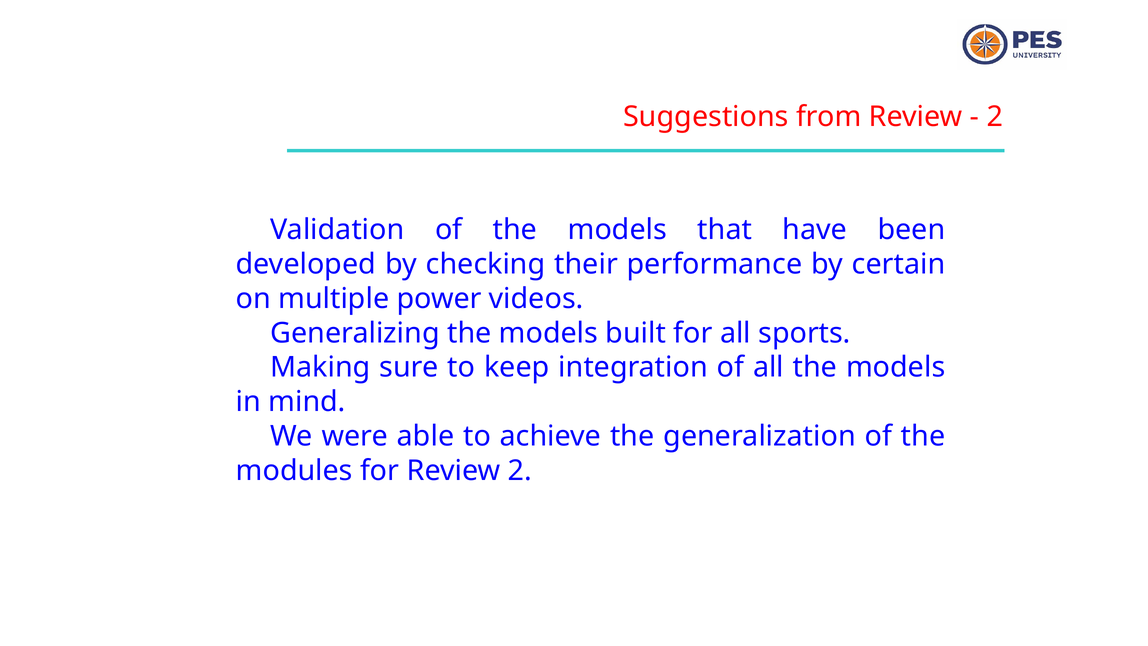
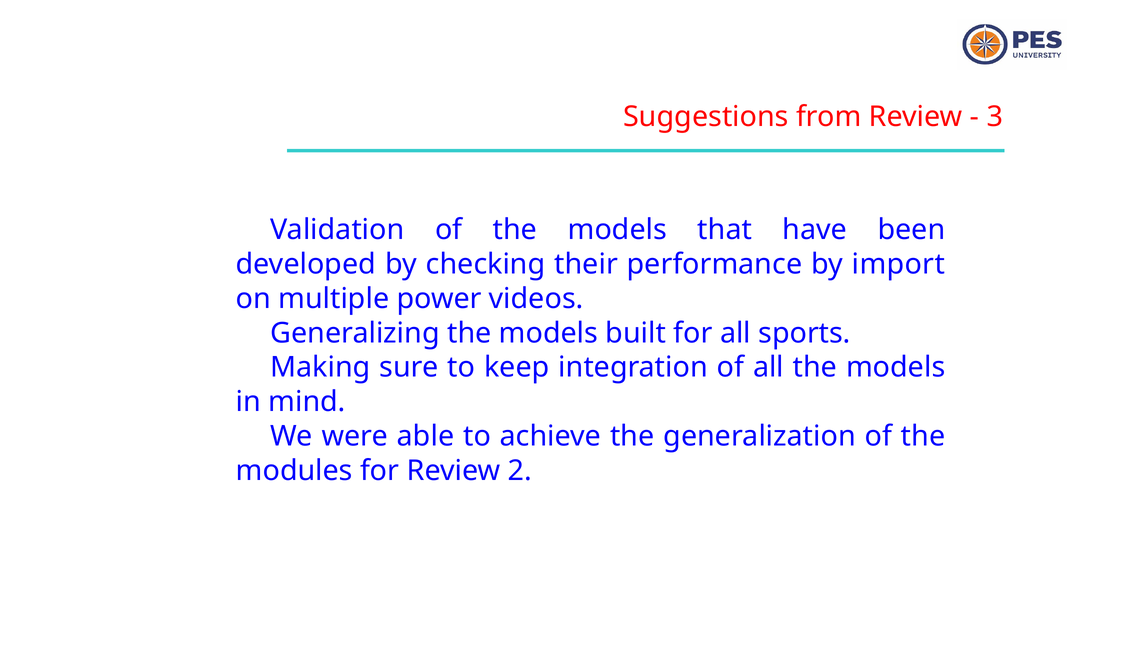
2 at (995, 117): 2 -> 3
certain: certain -> import
